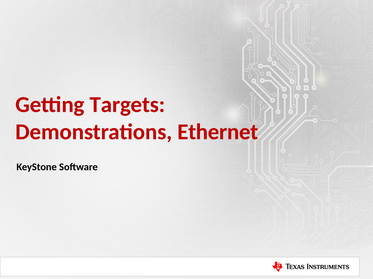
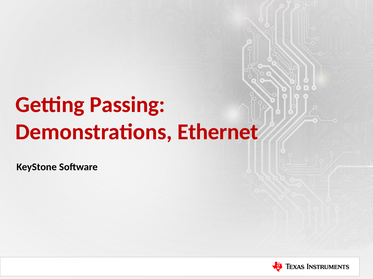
Targets: Targets -> Passing
